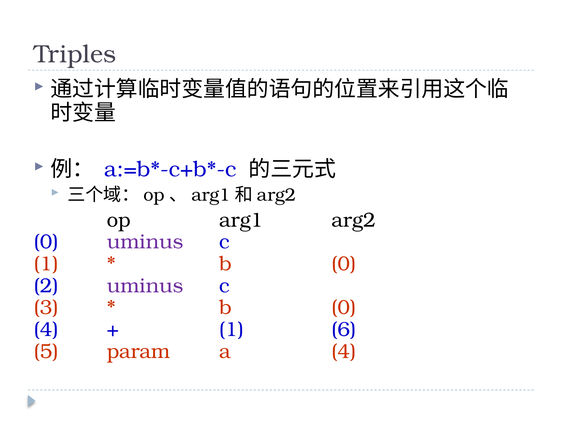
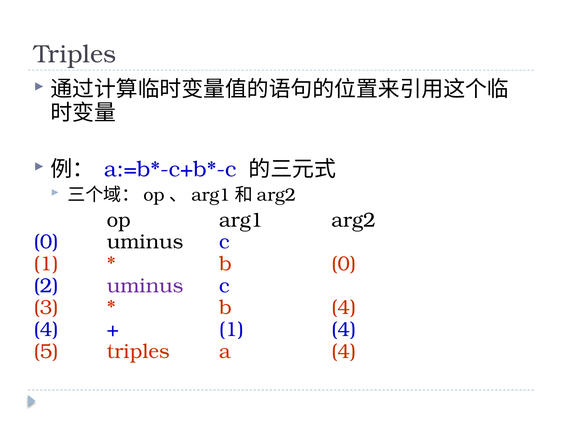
uminus at (145, 242) colour: purple -> black
0 at (344, 308): 0 -> 4
1 6: 6 -> 4
5 param: param -> triples
